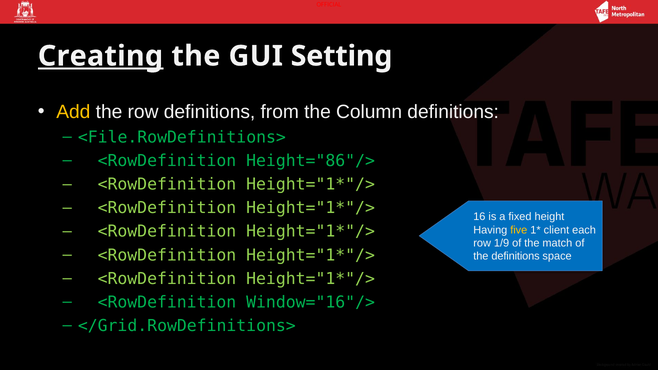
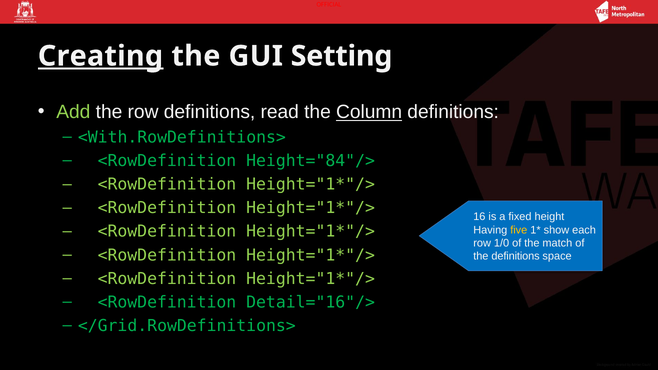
Add colour: yellow -> light green
from: from -> read
Column underline: none -> present
<File.RowDefinitions>: <File.RowDefinitions> -> <With.RowDefinitions>
Height="86"/>: Height="86"/> -> Height="84"/>
client: client -> show
1/9: 1/9 -> 1/0
Window="16"/>: Window="16"/> -> Detail="16"/>
